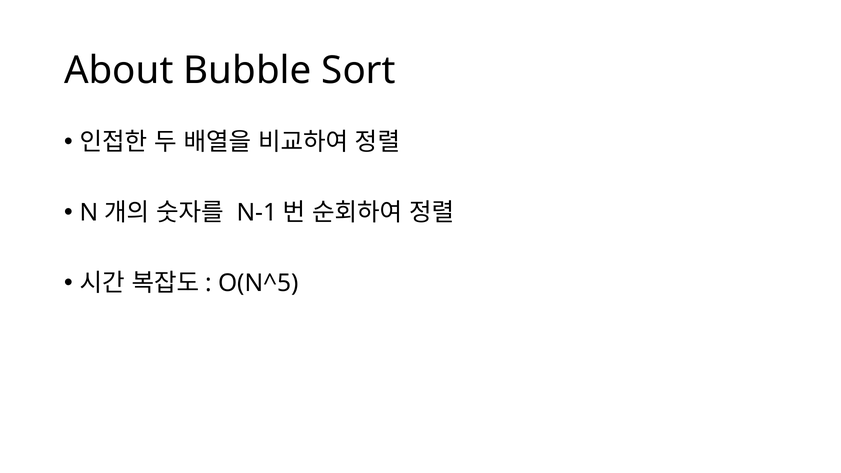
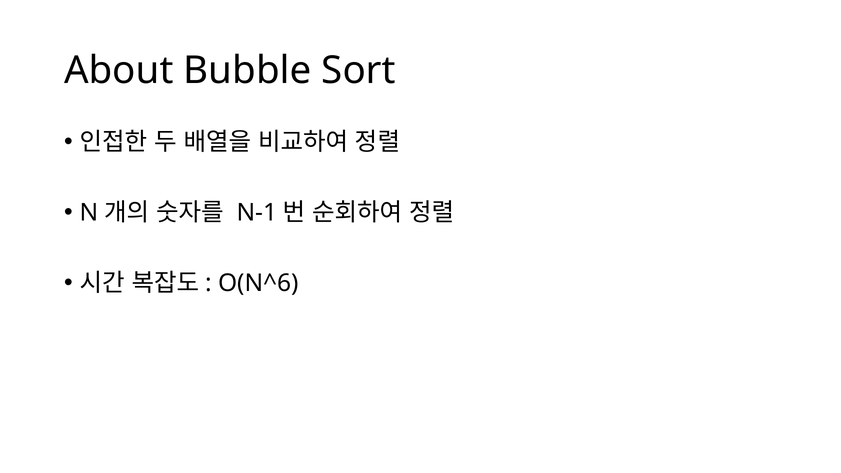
O(N^5: O(N^5 -> O(N^6
